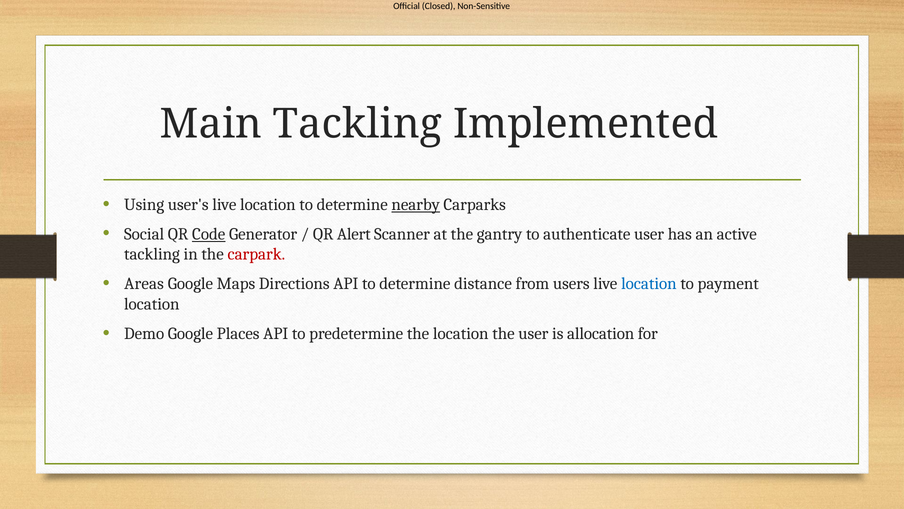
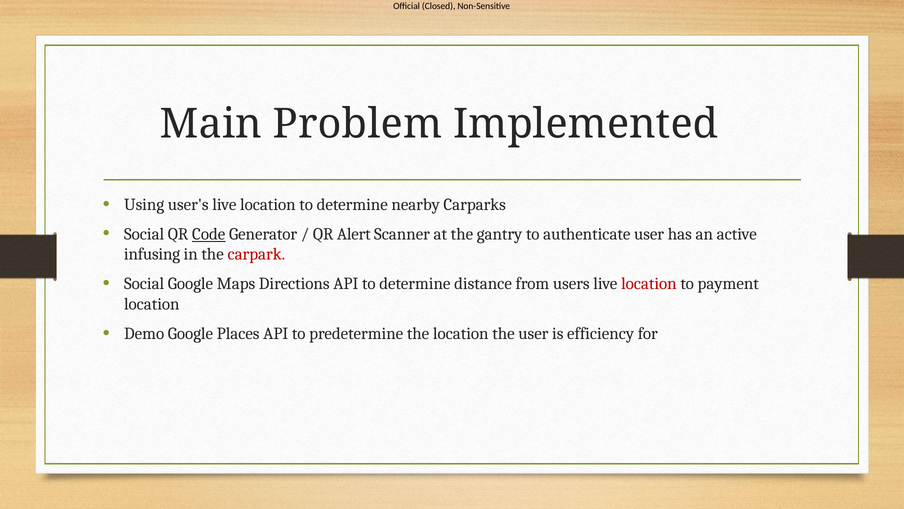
Main Tackling: Tackling -> Problem
nearby underline: present -> none
tackling at (152, 254): tackling -> infusing
Areas at (144, 283): Areas -> Social
location at (649, 283) colour: blue -> red
allocation: allocation -> efficiency
